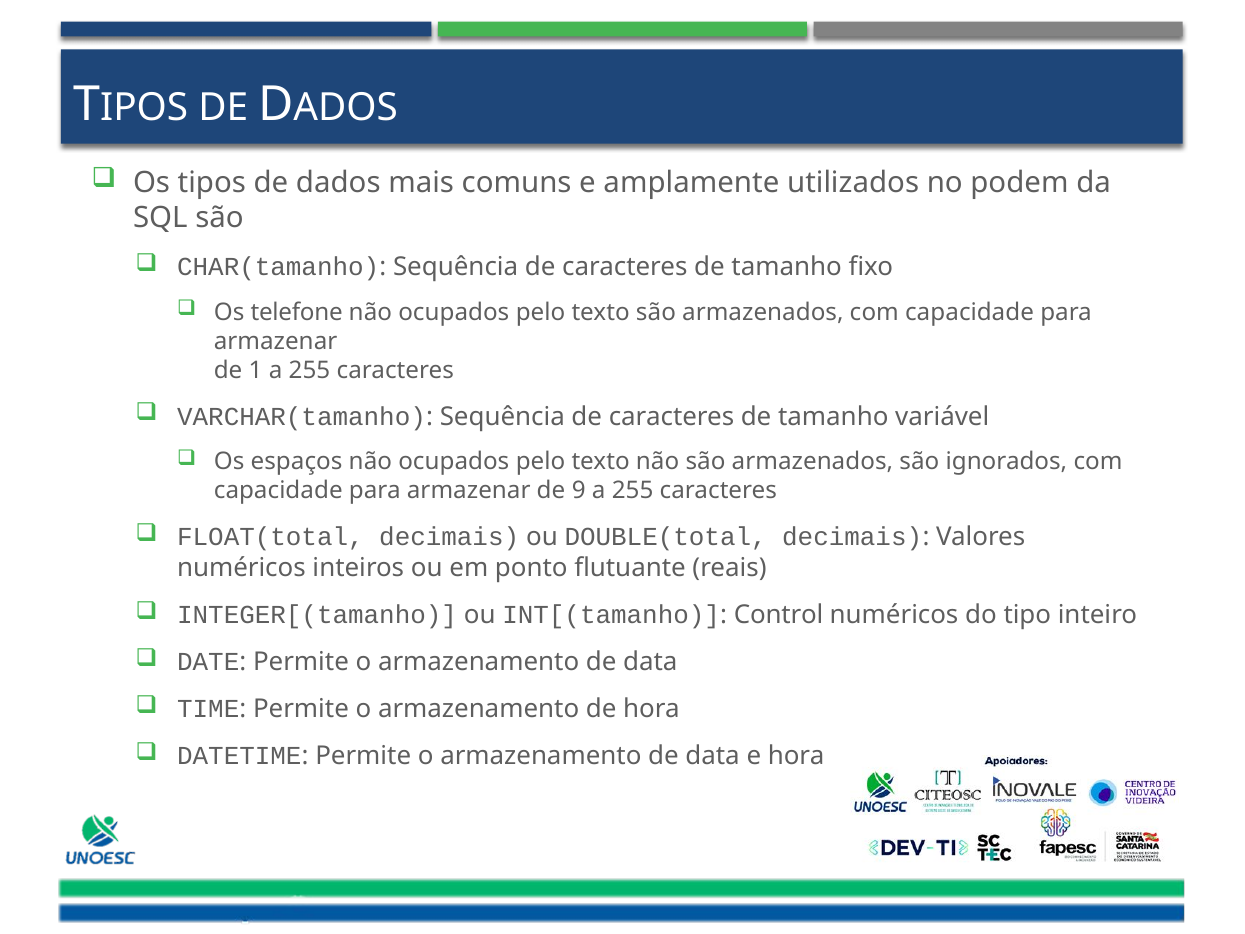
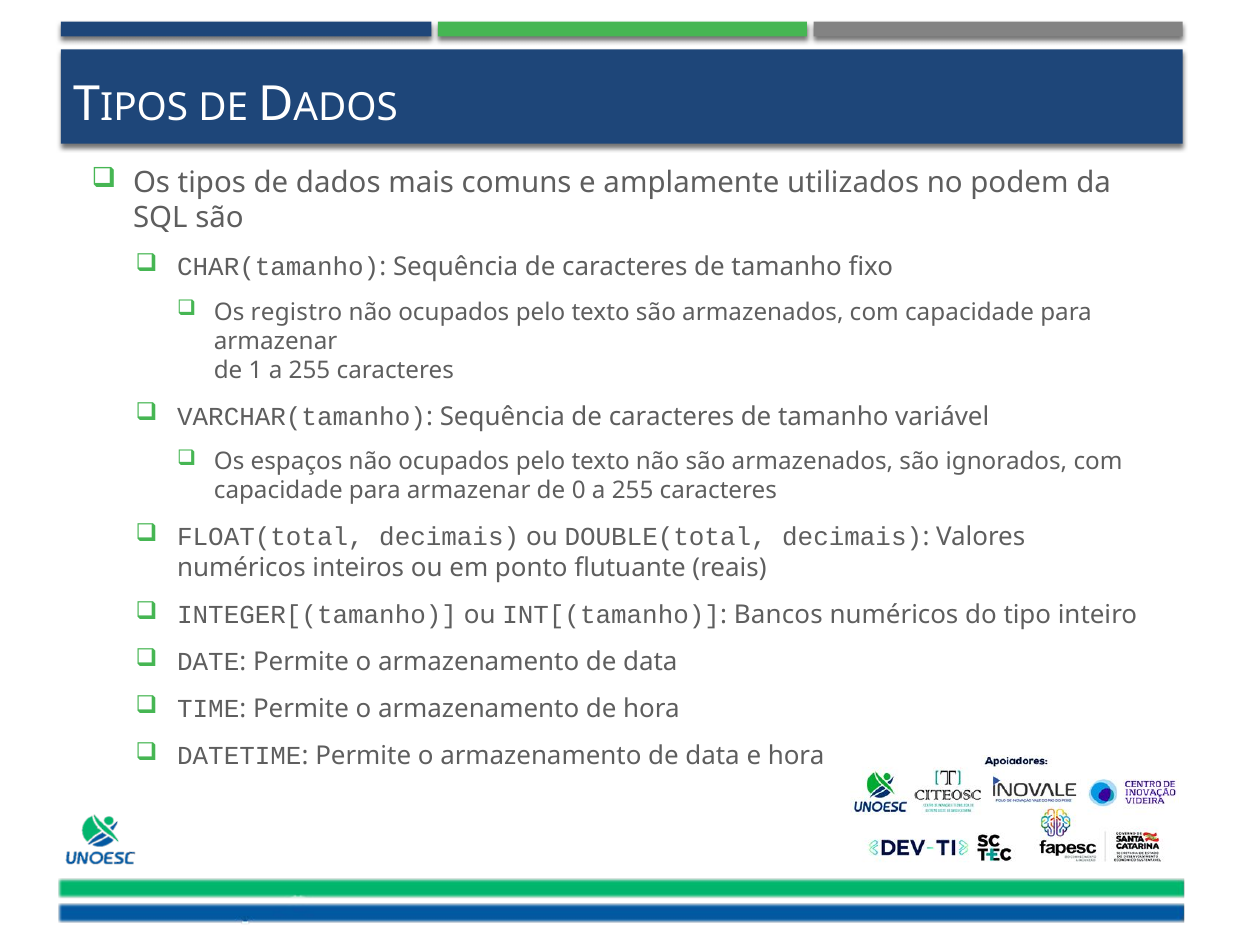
telefone: telefone -> registro
9: 9 -> 0
Control: Control -> Bancos
